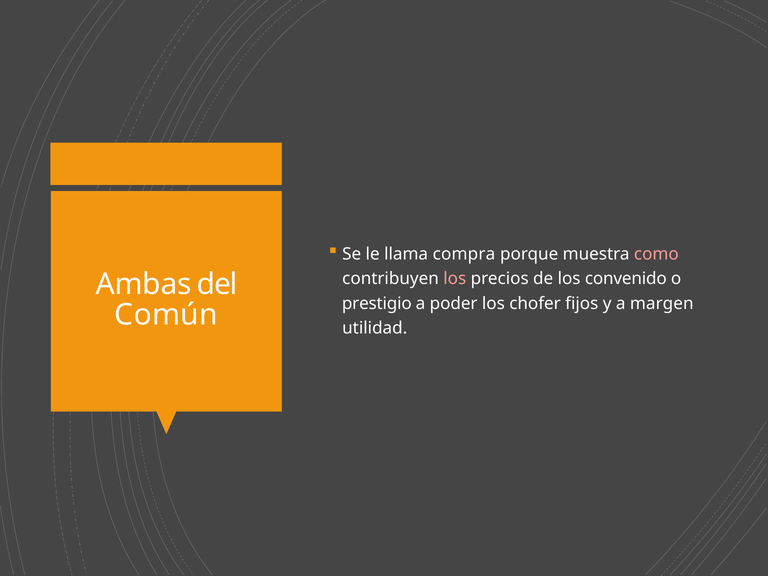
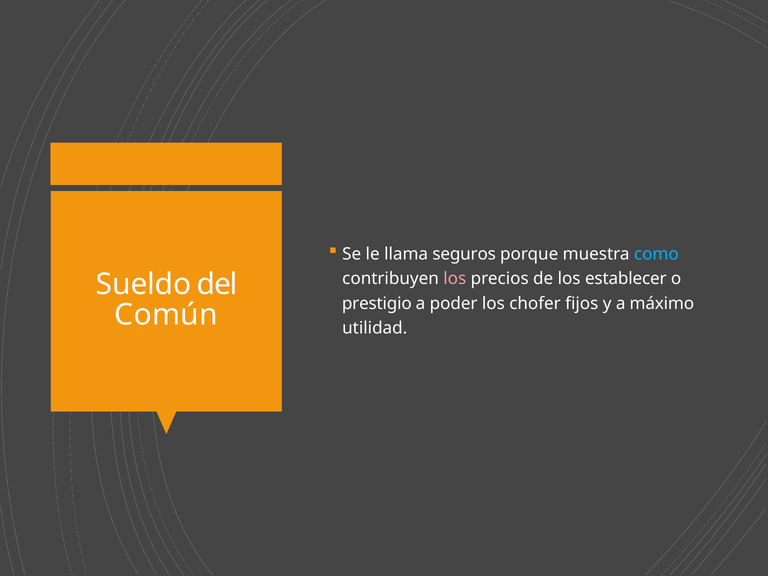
compra: compra -> seguros
como colour: pink -> light blue
convenido: convenido -> establecer
Ambas: Ambas -> Sueldo
margen: margen -> máximo
